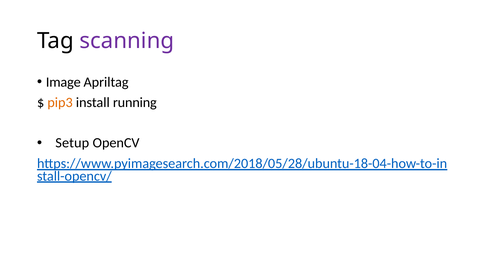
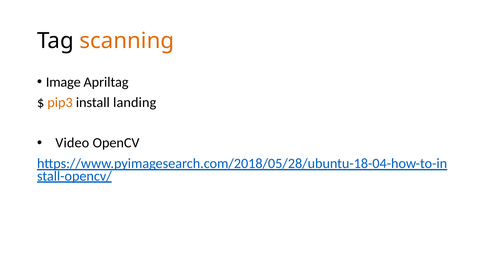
scanning colour: purple -> orange
running: running -> landing
Setup: Setup -> Video
